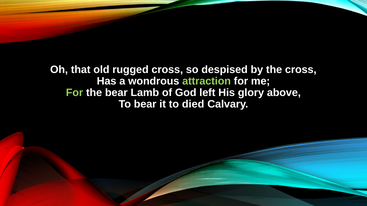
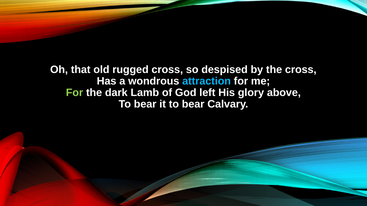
attraction colour: light green -> light blue
the bear: bear -> dark
it to died: died -> bear
